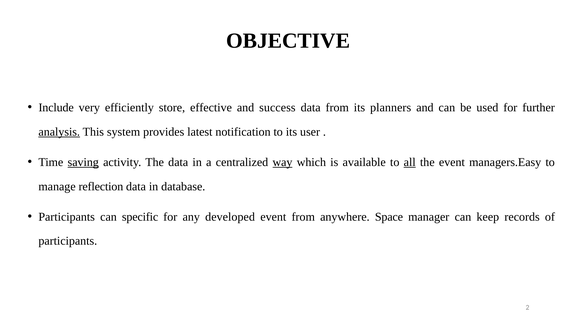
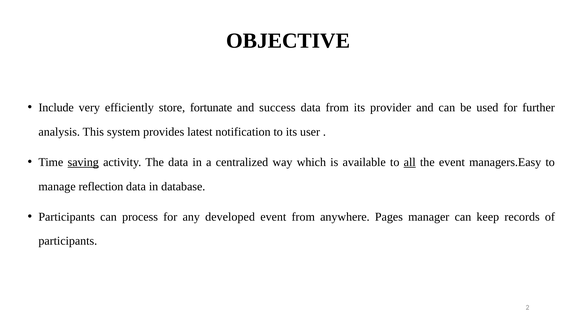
effective: effective -> fortunate
planners: planners -> provider
analysis underline: present -> none
way underline: present -> none
specific: specific -> process
Space: Space -> Pages
